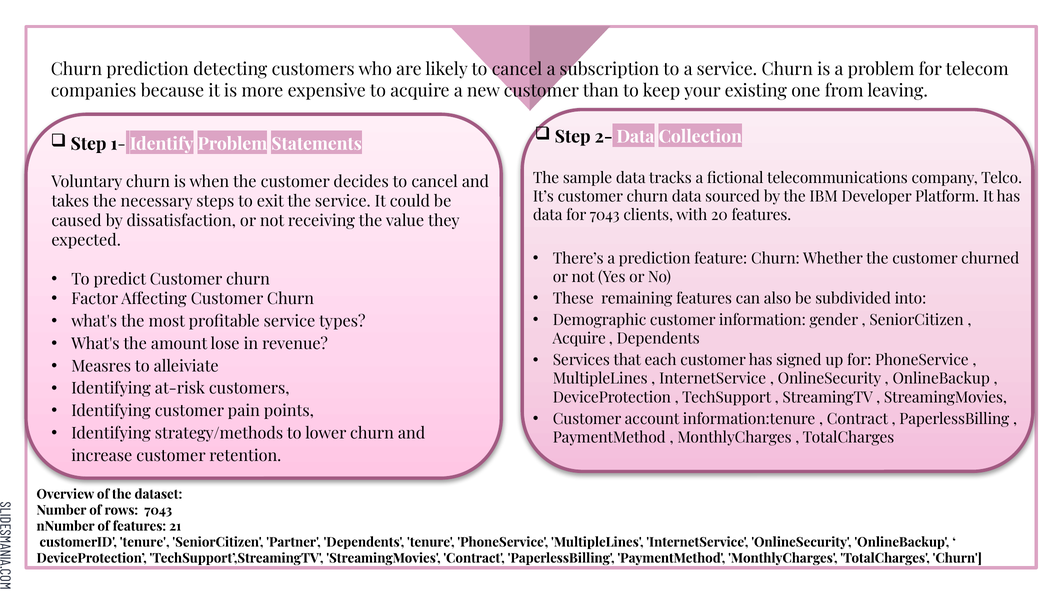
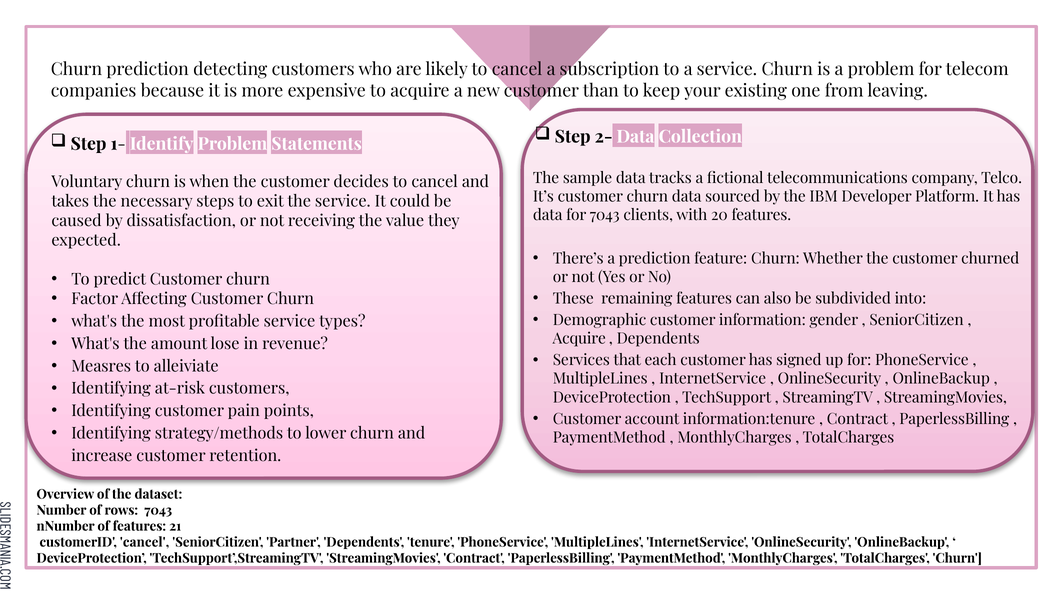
customerID tenure: tenure -> cancel
